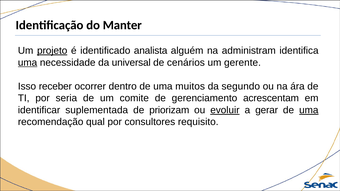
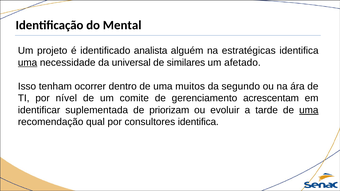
Manter: Manter -> Mental
projeto underline: present -> none
administram: administram -> estratégicas
cenários: cenários -> similares
gerente: gerente -> afetado
receber: receber -> tenham
seria: seria -> nível
evoluir underline: present -> none
gerar: gerar -> tarde
consultores requisito: requisito -> identifica
